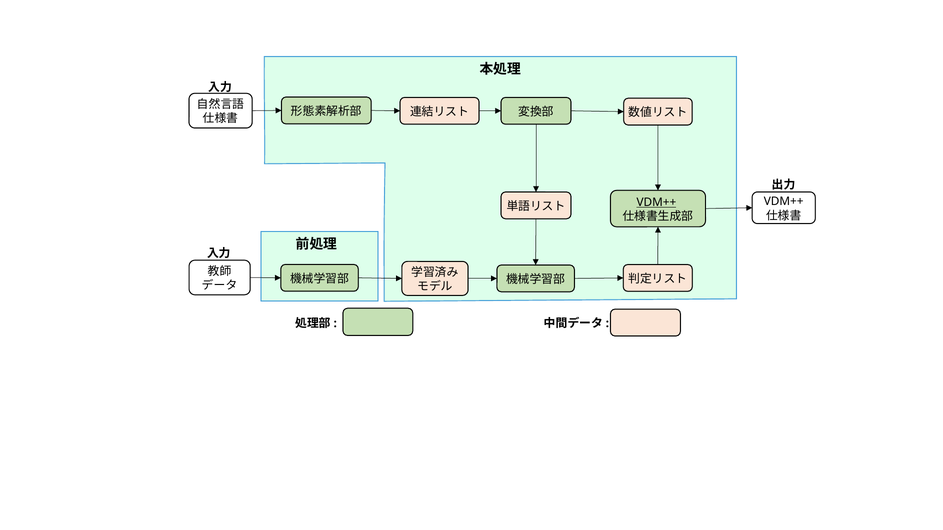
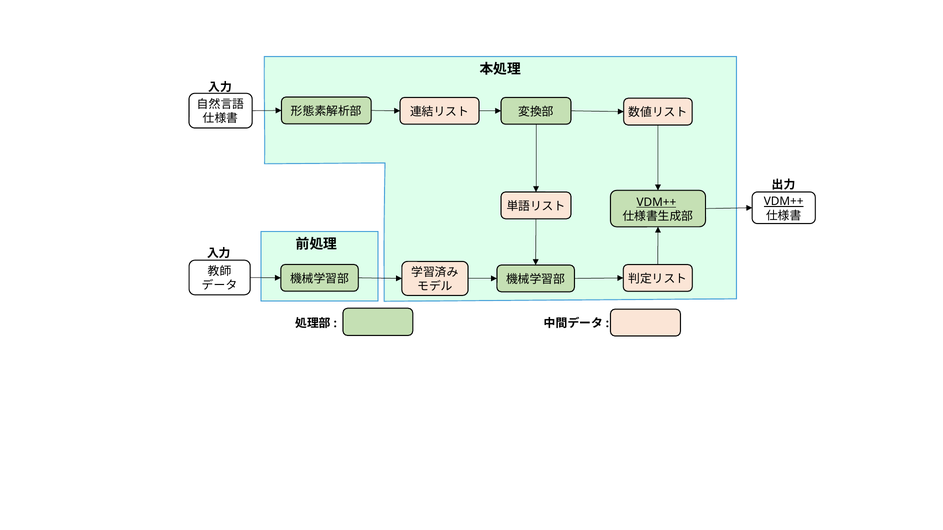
VDM++ at (784, 202) underline: none -> present
